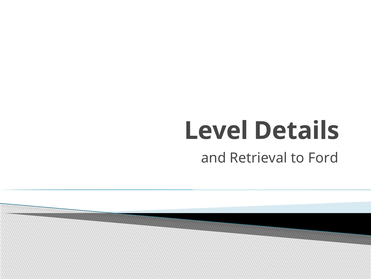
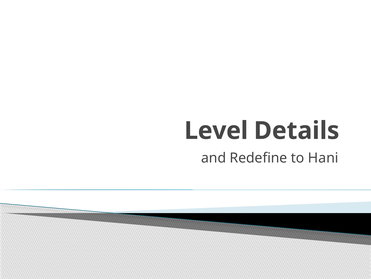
Retrieval: Retrieval -> Redefine
Ford: Ford -> Hani
